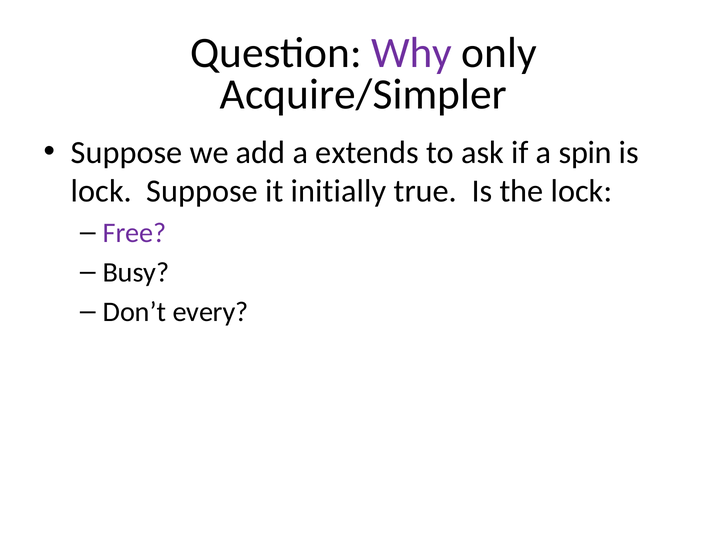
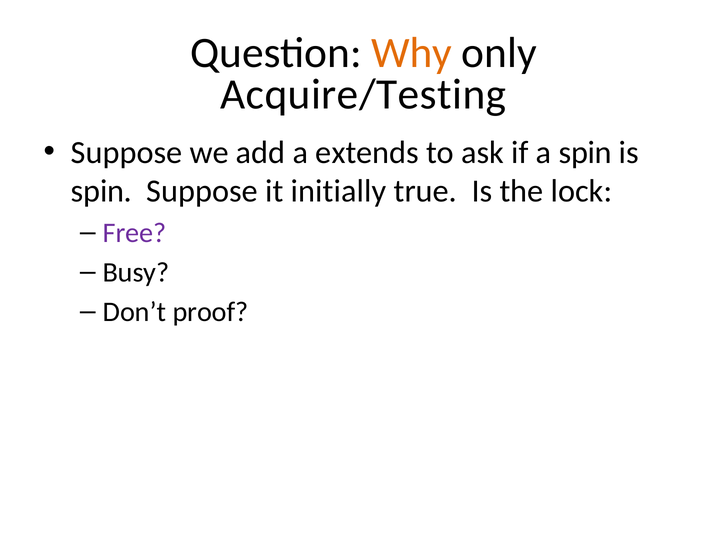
Why colour: purple -> orange
Acquire/Simpler: Acquire/Simpler -> Acquire/Testing
lock at (101, 191): lock -> spin
every: every -> proof
